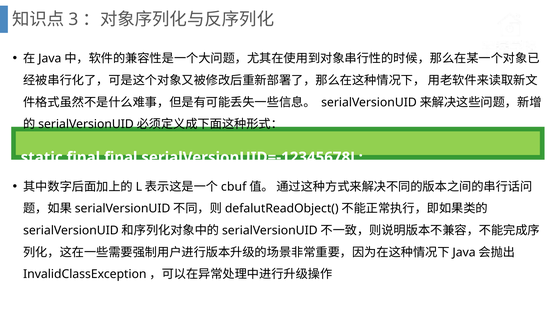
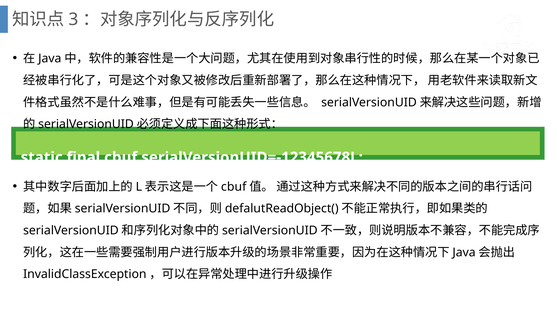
final final: final -> cbuf
